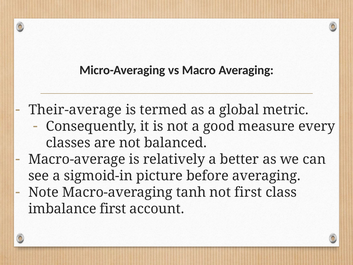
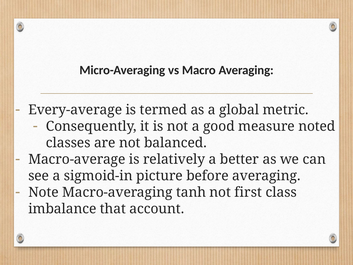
Their-average: Their-average -> Every-average
every: every -> noted
imbalance first: first -> that
